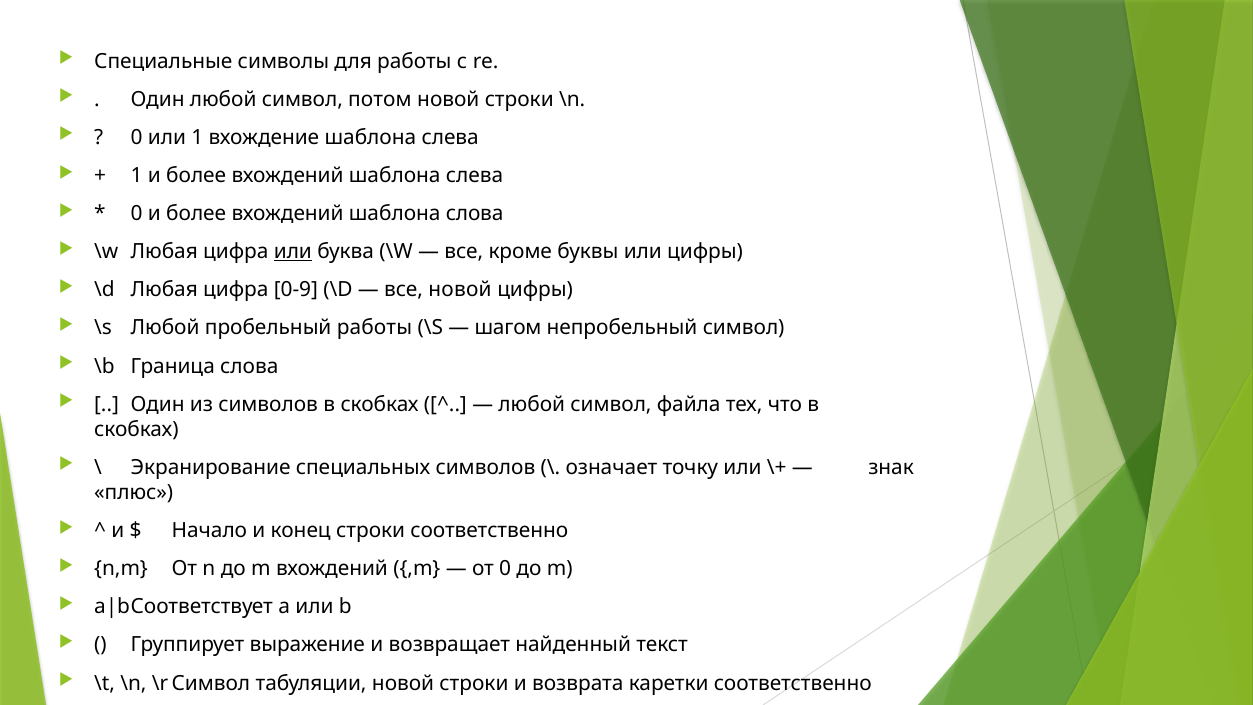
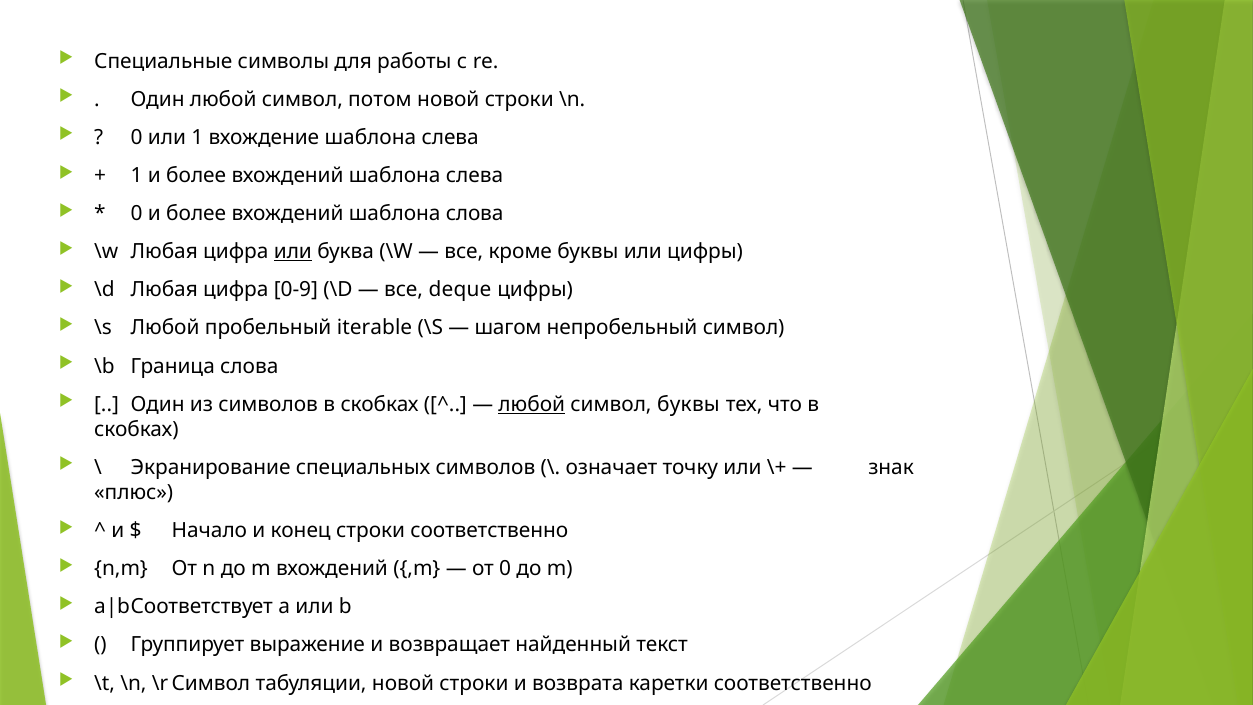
все новой: новой -> deque
пробельный работы: работы -> iterable
любой at (532, 404) underline: none -> present
символ файла: файла -> буквы
